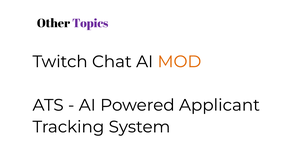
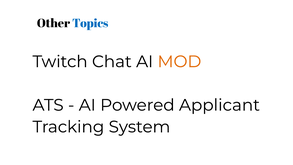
Topics colour: purple -> blue
